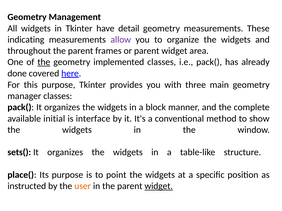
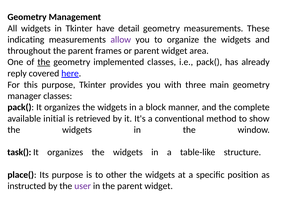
done: done -> reply
interface: interface -> retrieved
sets(: sets( -> task(
point: point -> other
user colour: orange -> purple
widget at (159, 186) underline: present -> none
